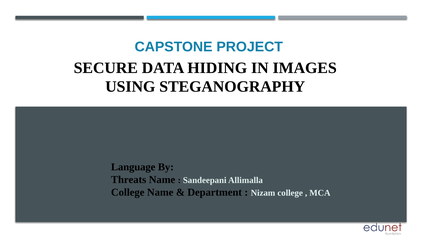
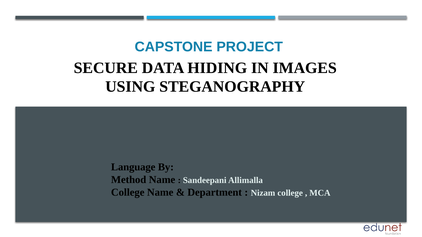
Threats: Threats -> Method
